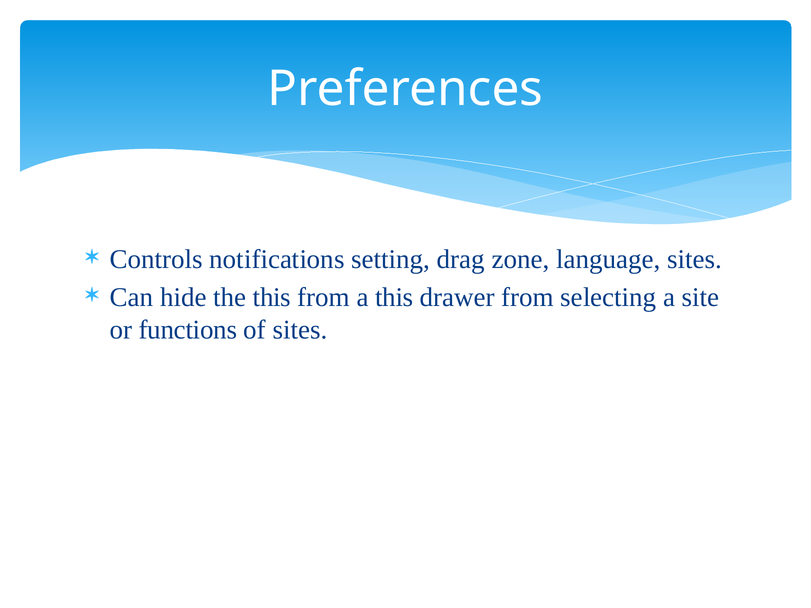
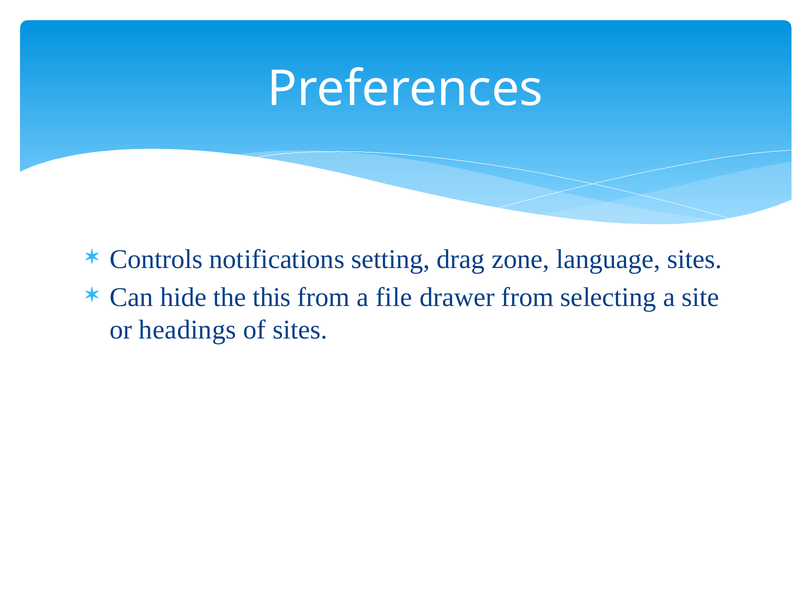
a this: this -> file
functions: functions -> headings
